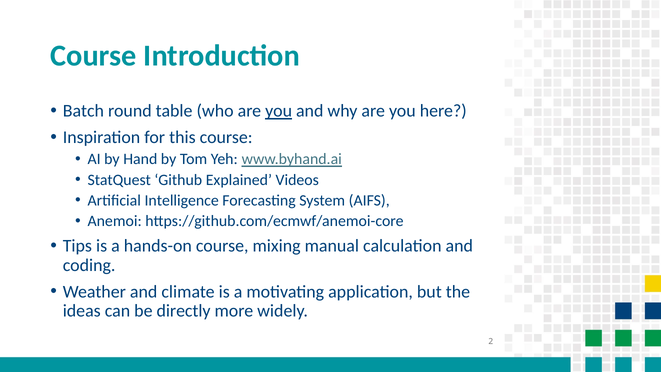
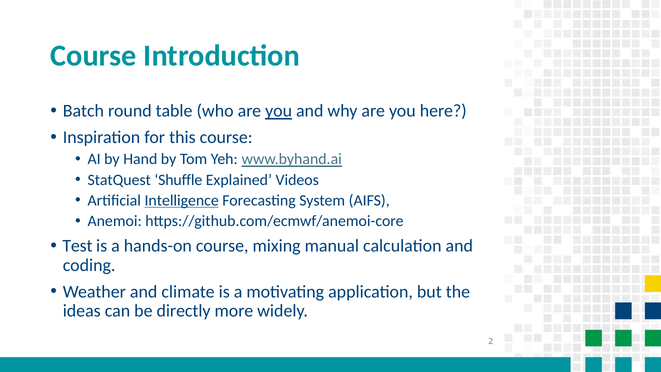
Github: Github -> Shuffle
Intelligence underline: none -> present
Tips: Tips -> Test
